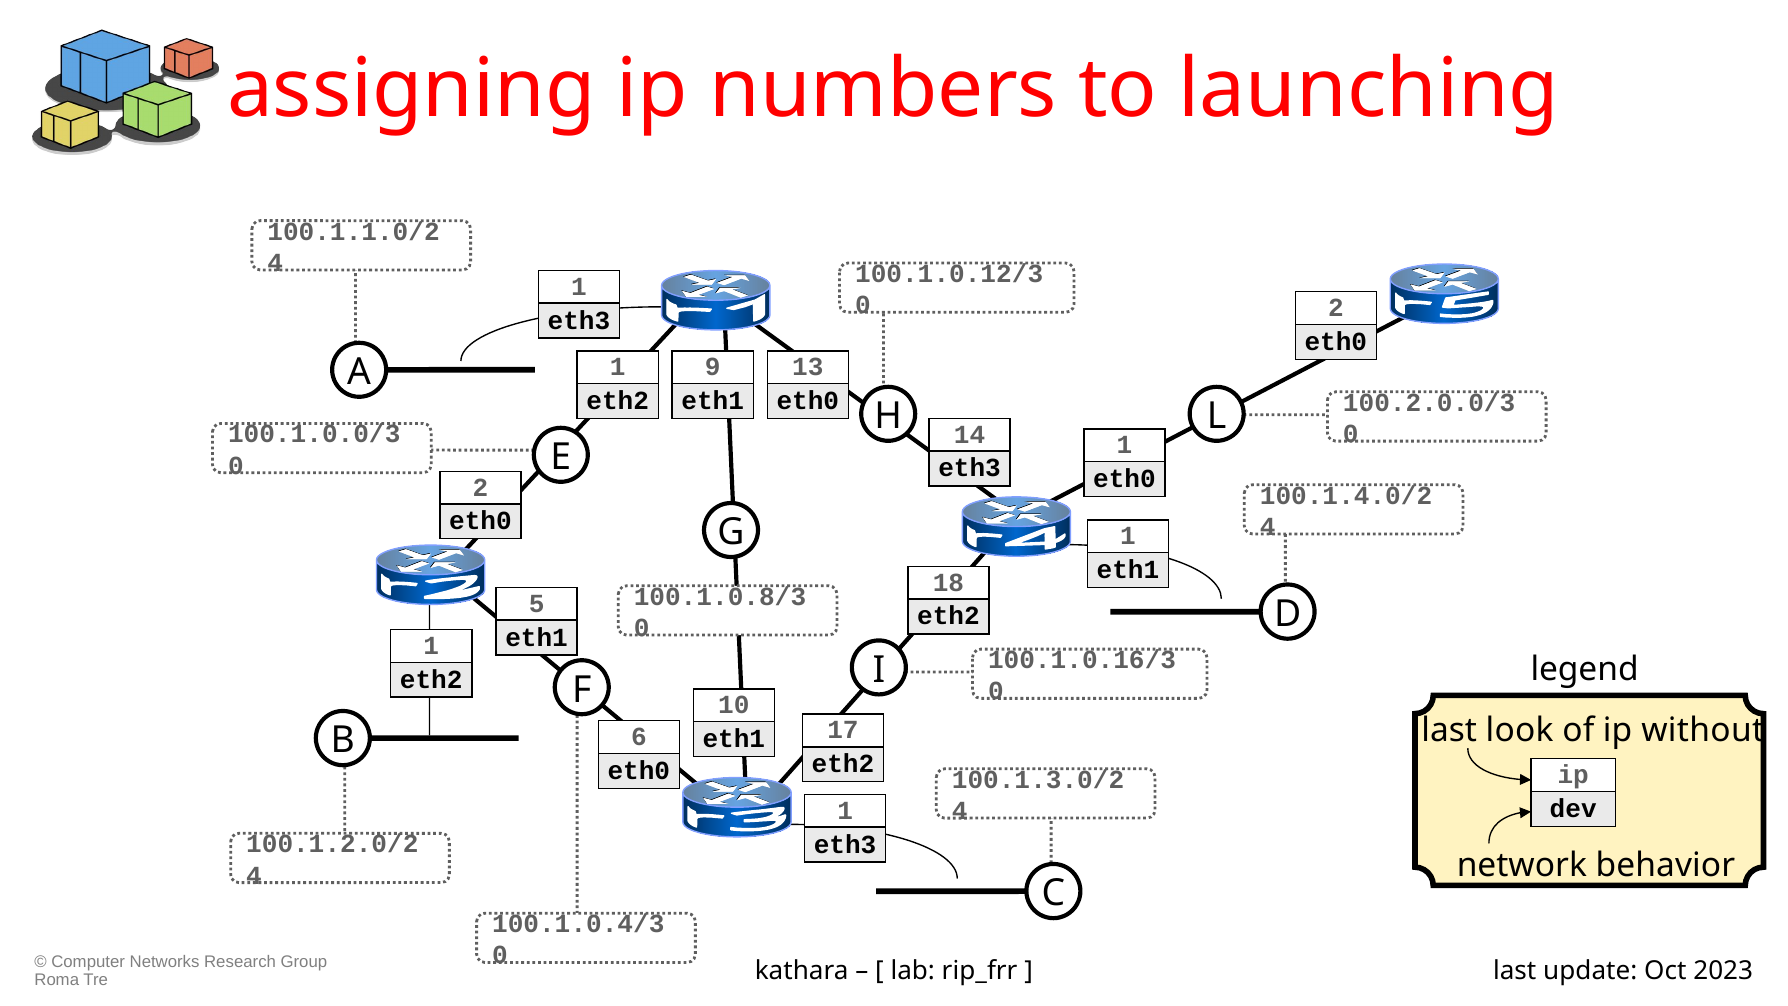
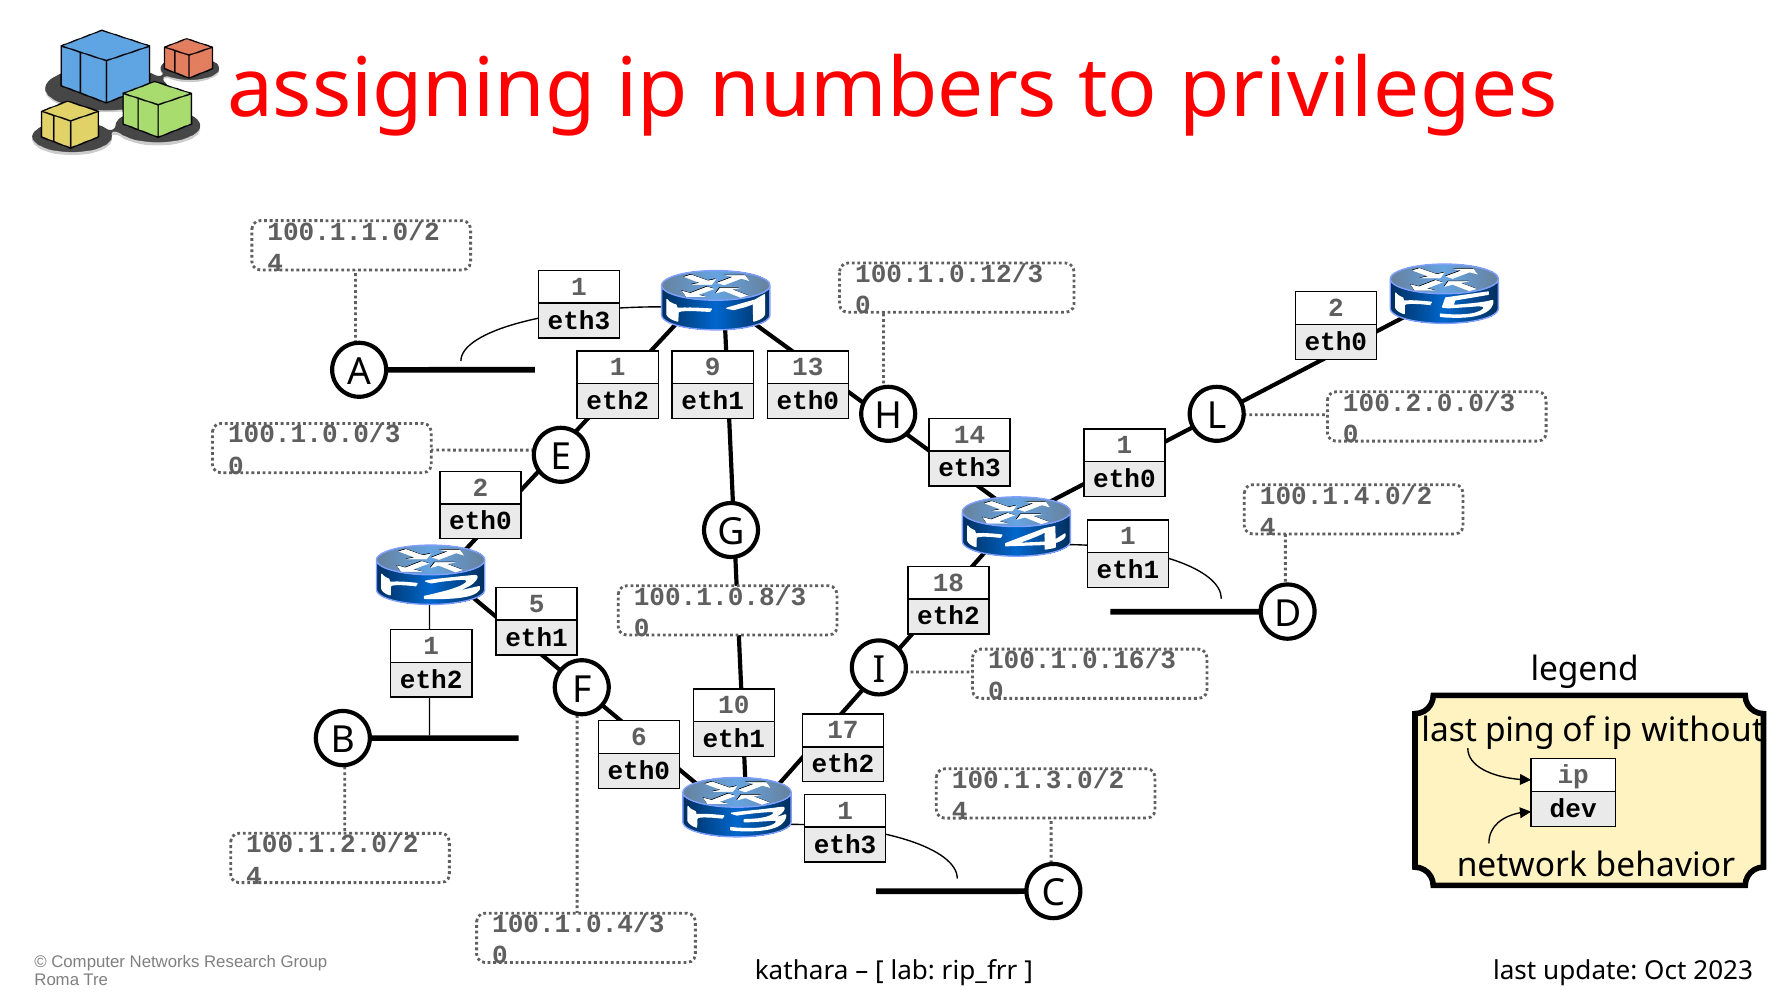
launching: launching -> privileges
look: look -> ping
